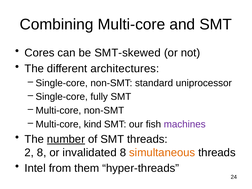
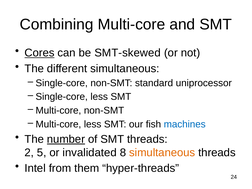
Cores underline: none -> present
different architectures: architectures -> simultaneous
Single-core fully: fully -> less
Multi-core kind: kind -> less
machines colour: purple -> blue
2 8: 8 -> 5
